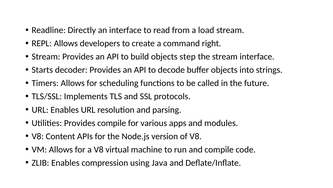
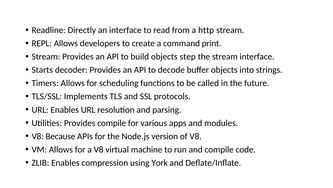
load: load -> http
right: right -> print
Content: Content -> Because
Java: Java -> York
